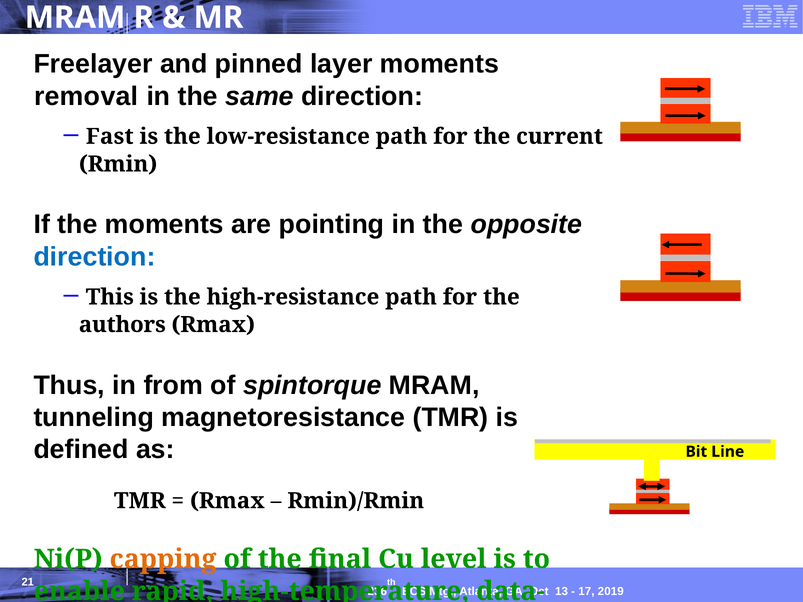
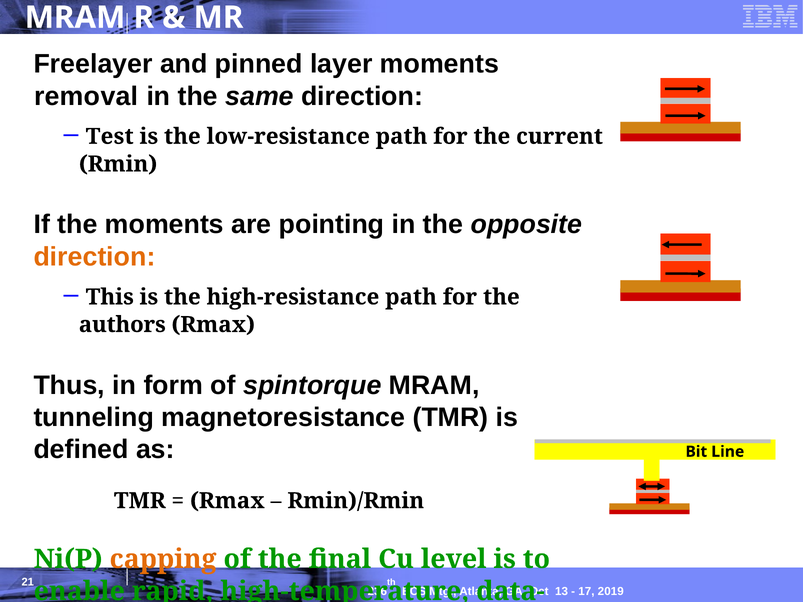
Fast: Fast -> Test
direction at (95, 257) colour: blue -> orange
from: from -> form
